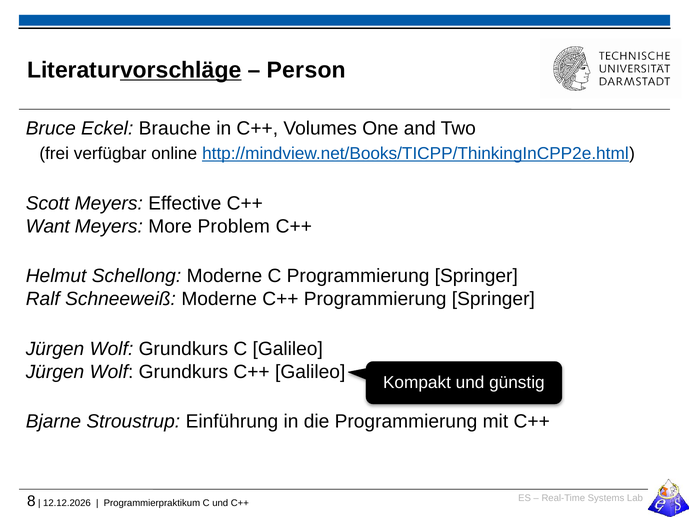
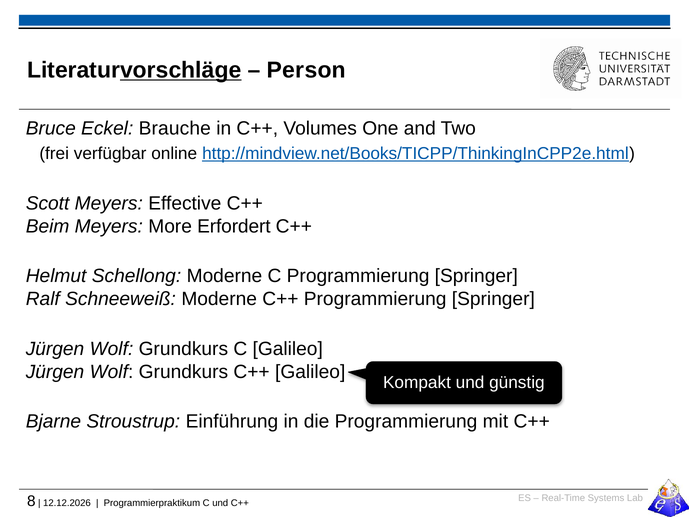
Want: Want -> Beim
Problem: Problem -> Erfordert
